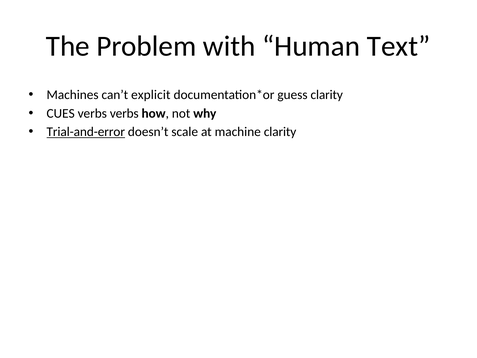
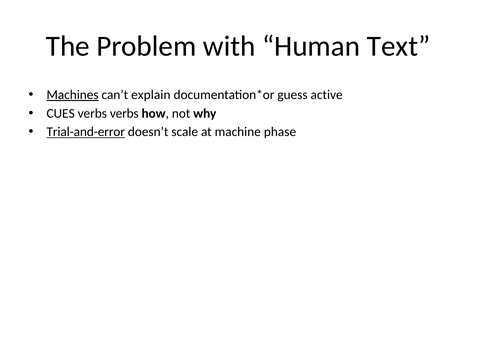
Machines underline: none -> present
explicit: explicit -> explain
guess clarity: clarity -> active
machine clarity: clarity -> phase
